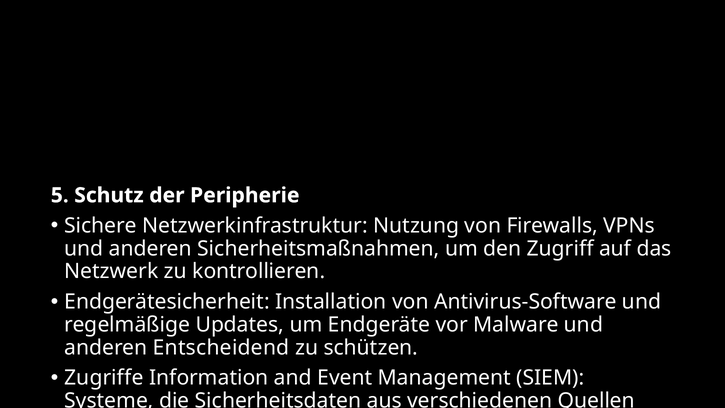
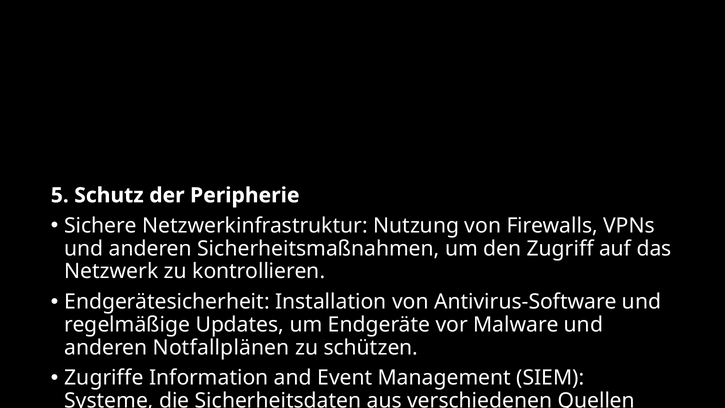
Entscheidend: Entscheidend -> Notfallplänen
